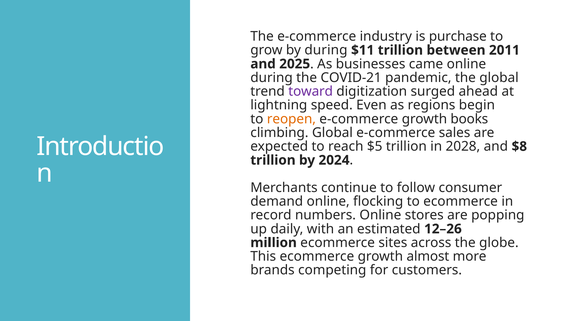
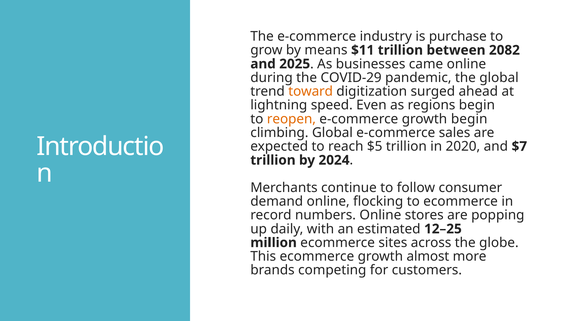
by during: during -> means
2011: 2011 -> 2082
COVID-21: COVID-21 -> COVID-29
toward colour: purple -> orange
growth books: books -> begin
2028: 2028 -> 2020
$8: $8 -> $7
12–26: 12–26 -> 12–25
